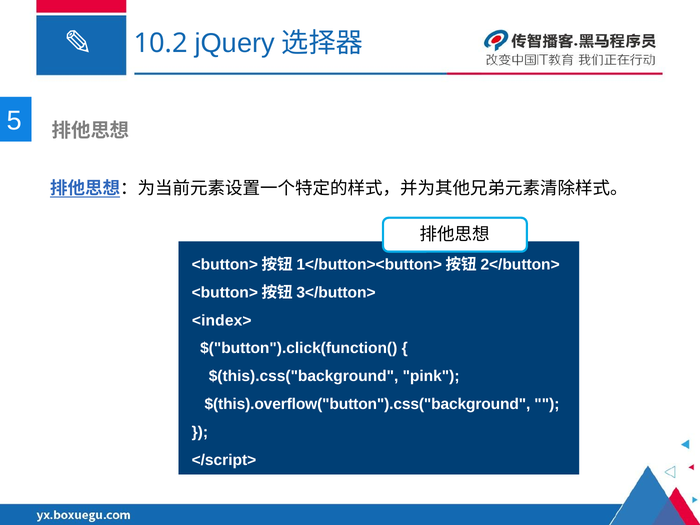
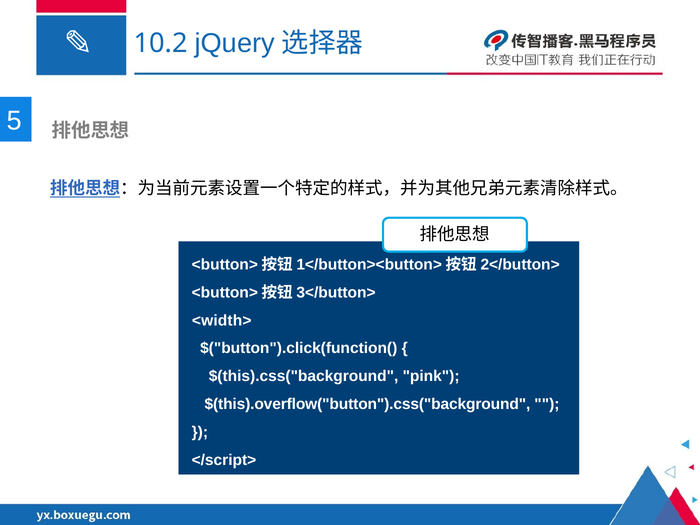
<index>: <index> -> <width>
